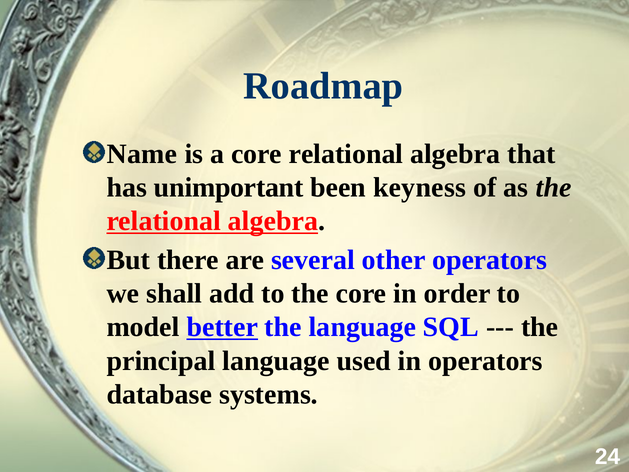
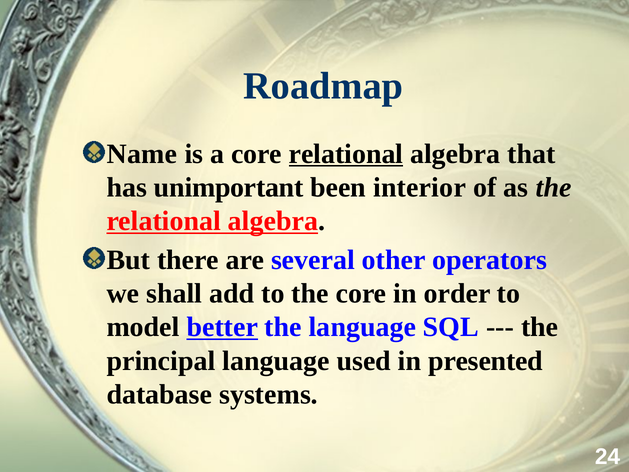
relational at (346, 154) underline: none -> present
keyness: keyness -> interior
in operators: operators -> presented
